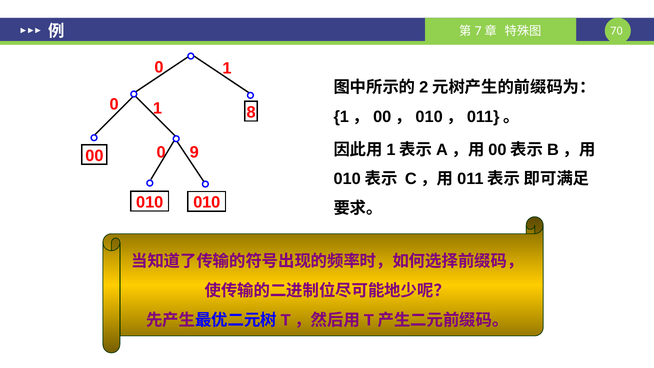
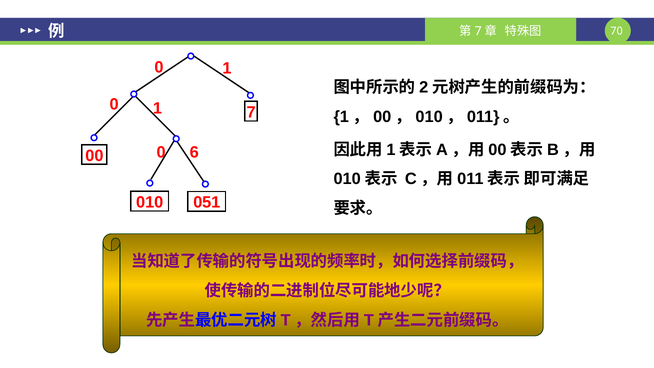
8: 8 -> 7
9: 9 -> 6
010 010: 010 -> 051
